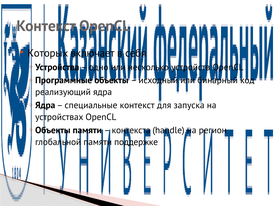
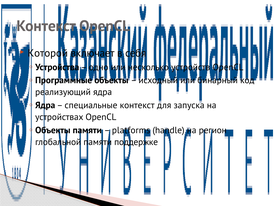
Которых: Которых -> Которой
контекста: контекста -> platforms
